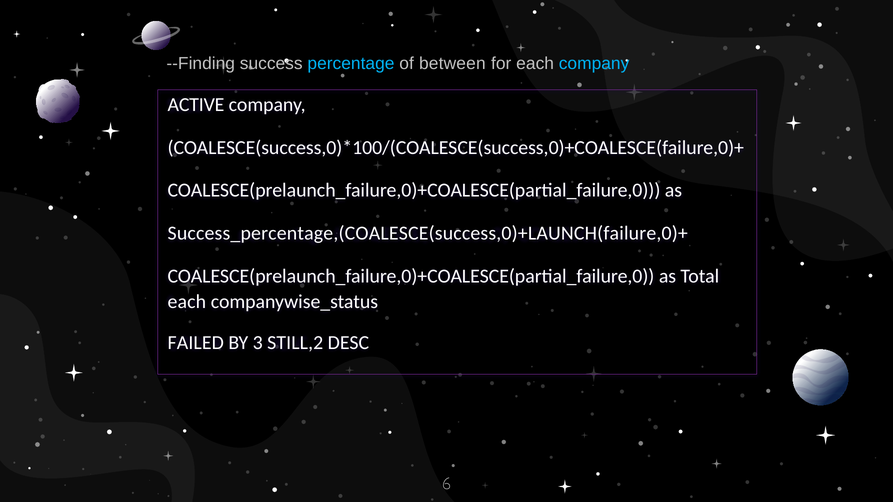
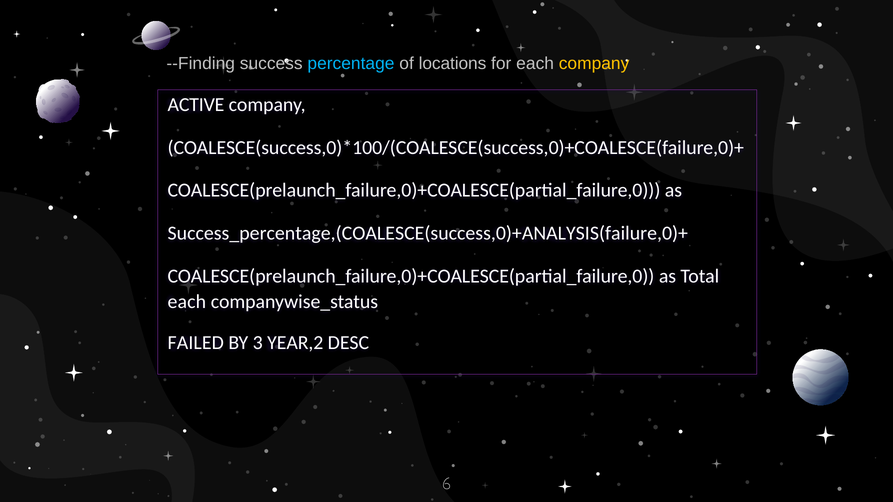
between: between -> locations
company at (594, 63) colour: light blue -> yellow
Success_percentage,(COALESCE(success,0)+LAUNCH(failure,0)+: Success_percentage,(COALESCE(success,0)+LAUNCH(failure,0)+ -> Success_percentage,(COALESCE(success,0)+ANALYSIS(failure,0)+
STILL,2: STILL,2 -> YEAR,2
